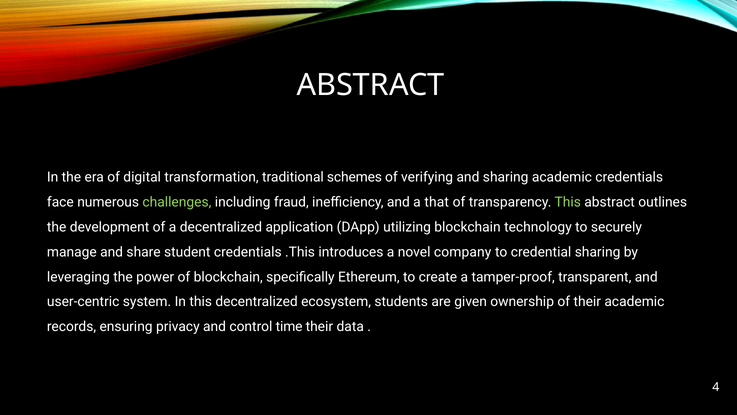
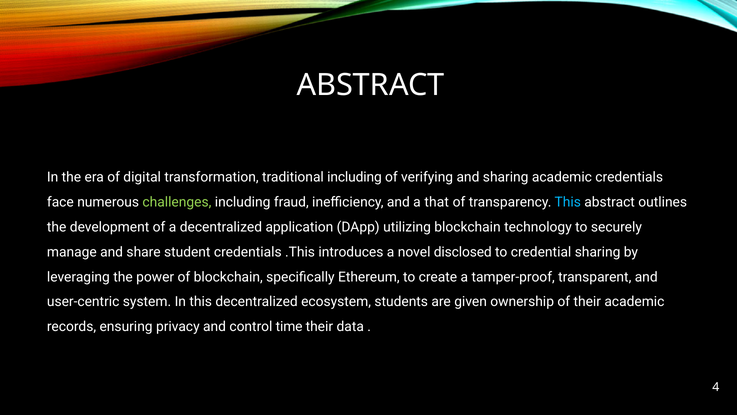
traditional schemes: schemes -> including
This at (568, 202) colour: light green -> light blue
company: company -> disclosed
